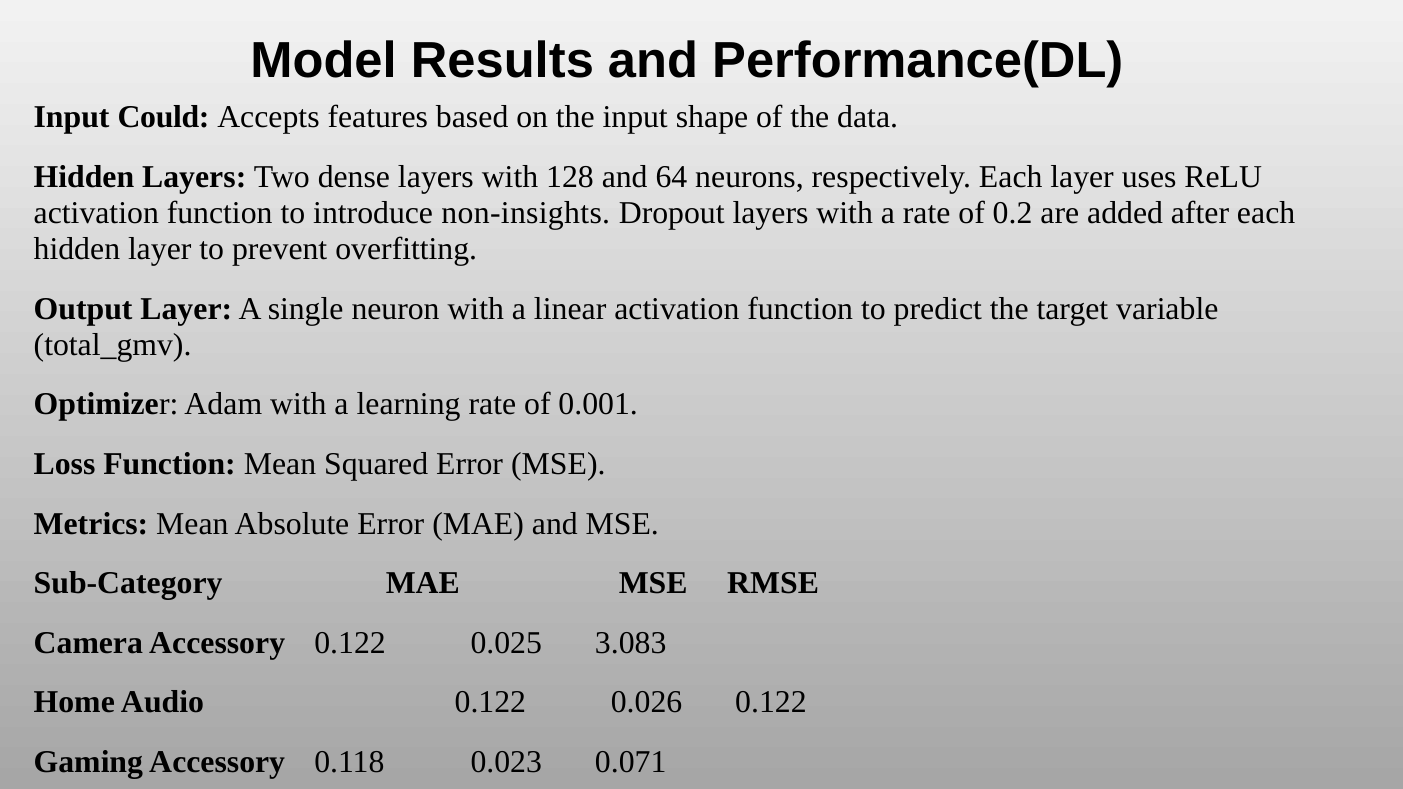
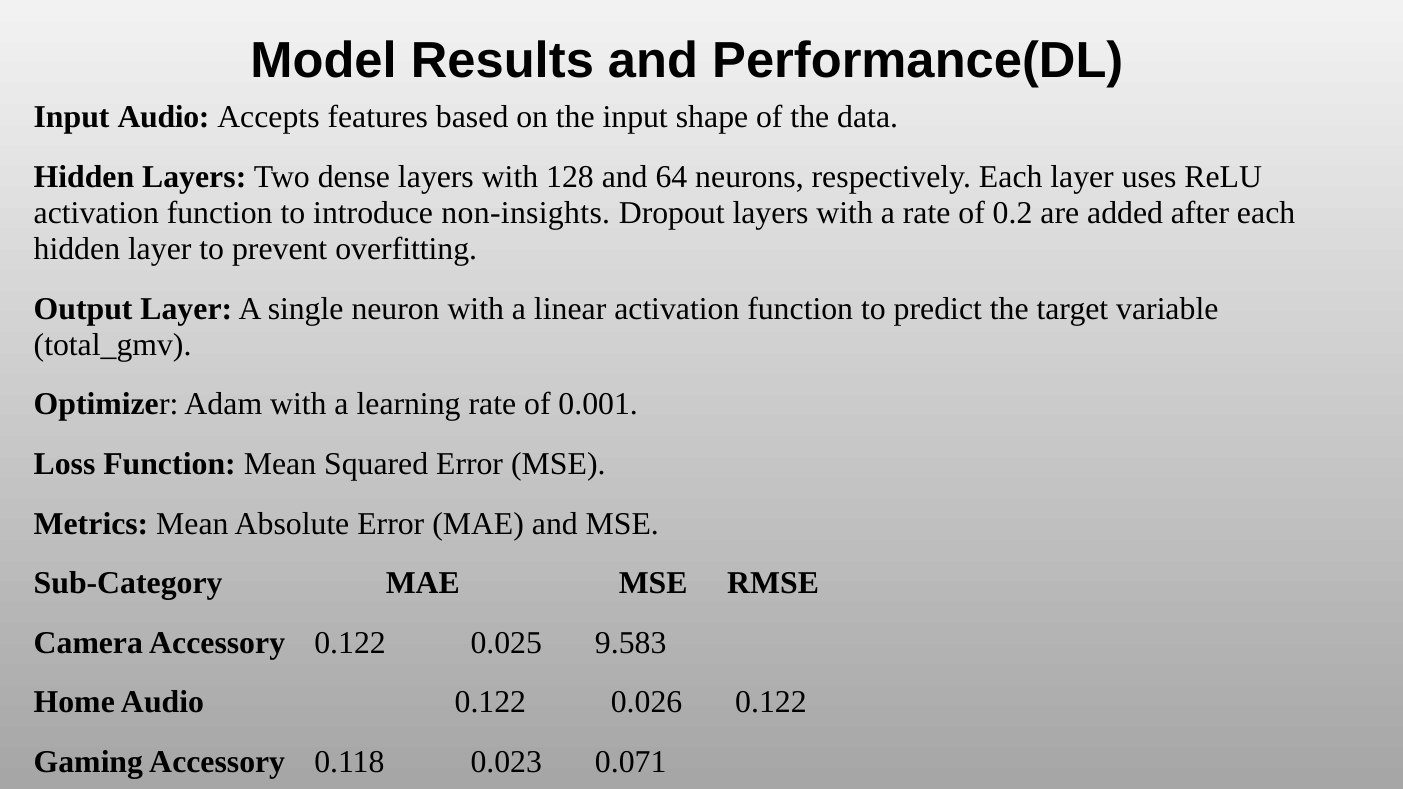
Input Could: Could -> Audio
3.083: 3.083 -> 9.583
